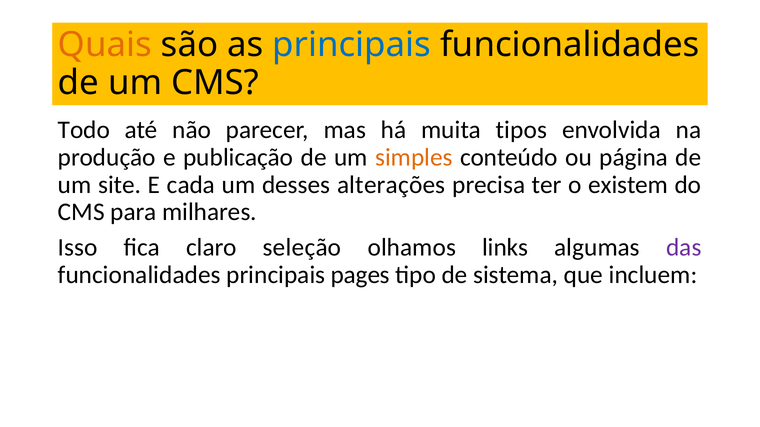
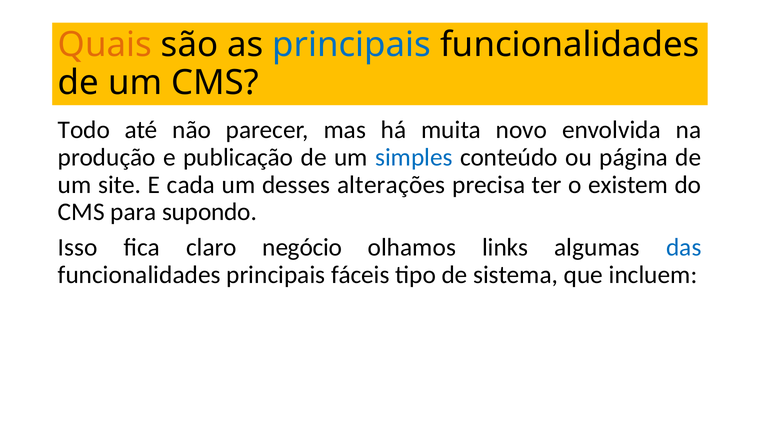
tipos: tipos -> novo
simples colour: orange -> blue
milhares: milhares -> supondo
seleção: seleção -> negócio
das colour: purple -> blue
pages: pages -> fáceis
